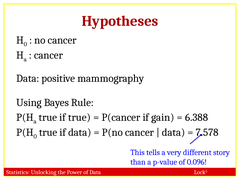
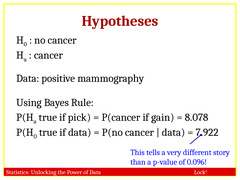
if true: true -> pick
6.388: 6.388 -> 8.078
7.578: 7.578 -> 7.922
